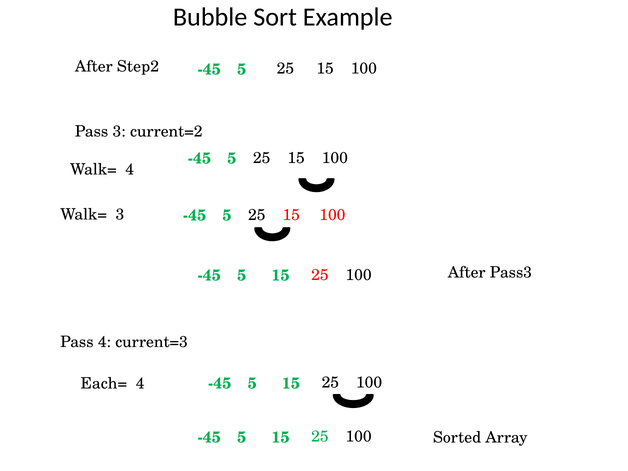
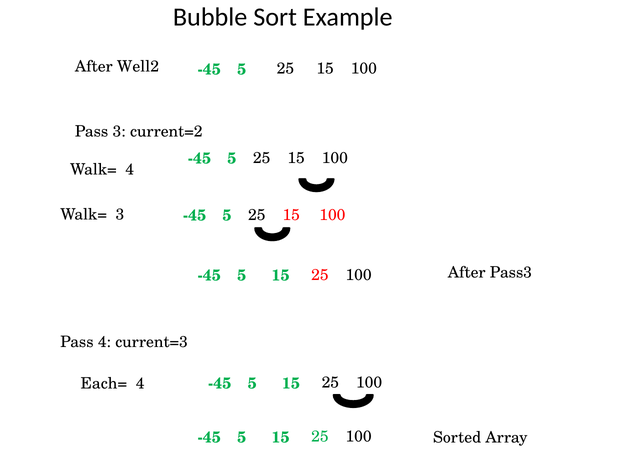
Step2: Step2 -> Well2
